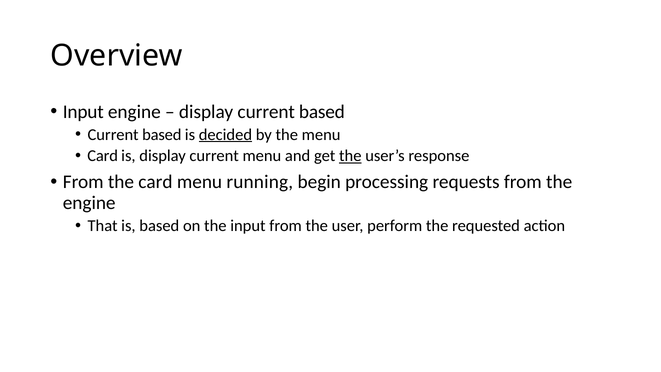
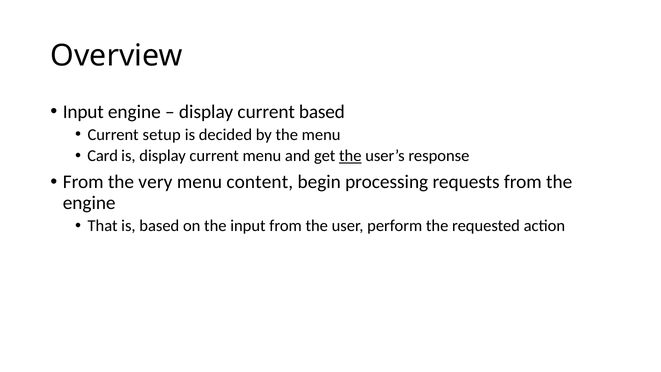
based at (162, 135): based -> setup
decided underline: present -> none
the card: card -> very
running: running -> content
